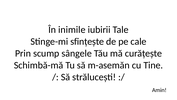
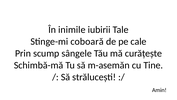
sfințește: sfințește -> coboară
